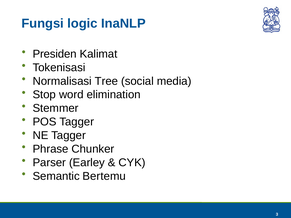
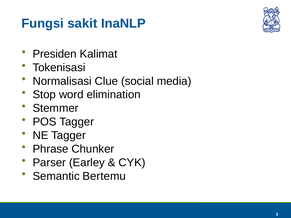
logic: logic -> sakit
Tree: Tree -> Clue
